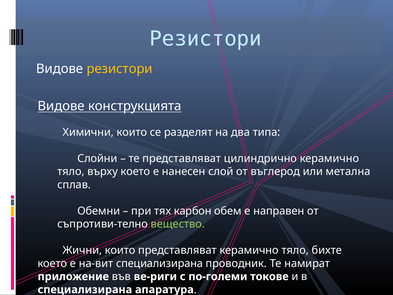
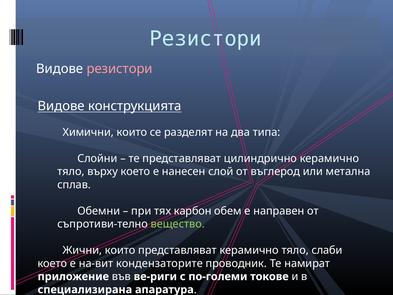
резистори at (120, 69) colour: yellow -> pink
бихте: бихте -> слаби
на-вит специализирана: специализирана -> кондензаторите
